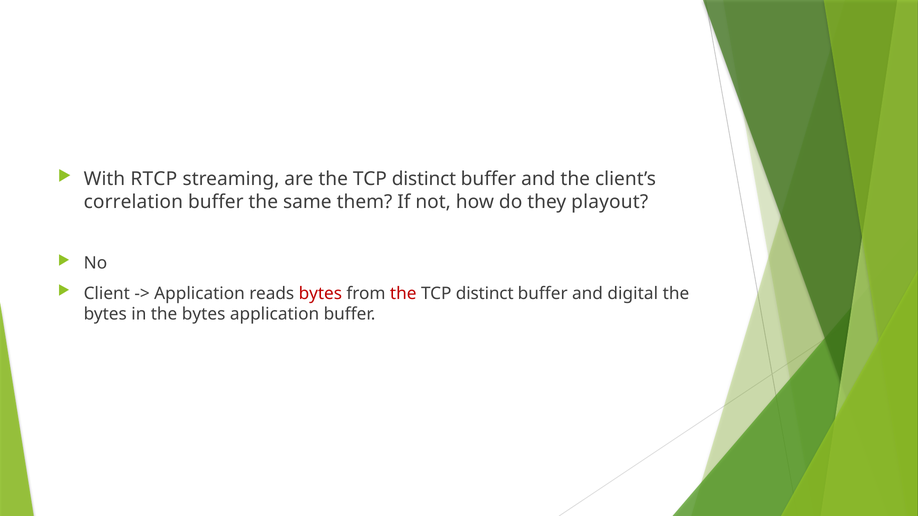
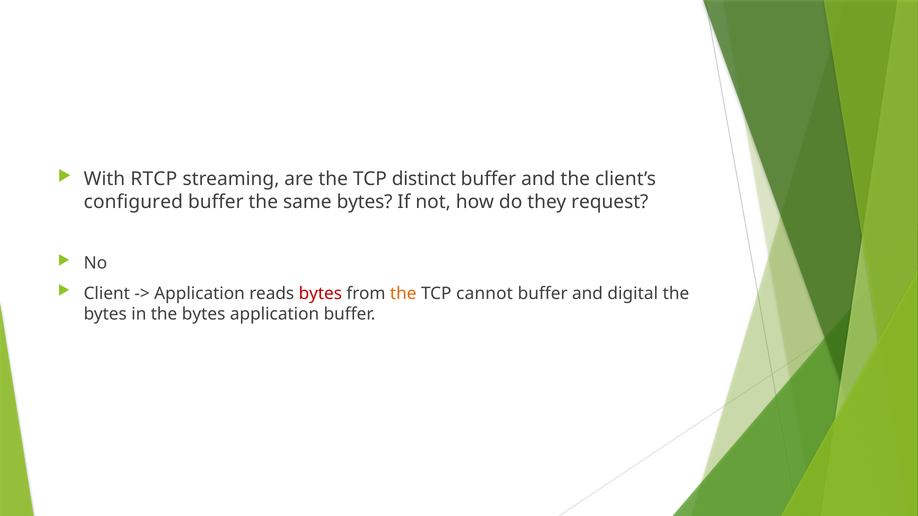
correlation: correlation -> configured
same them: them -> bytes
playout: playout -> request
the at (403, 294) colour: red -> orange
distinct at (485, 294): distinct -> cannot
